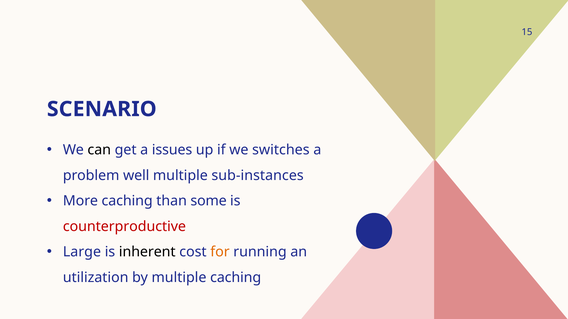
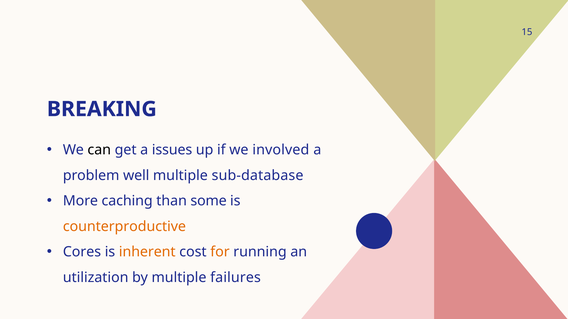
SCENARIO: SCENARIO -> BREAKING
switches: switches -> involved
sub-instances: sub-instances -> sub-database
counterproductive colour: red -> orange
Large: Large -> Cores
inherent colour: black -> orange
multiple caching: caching -> failures
